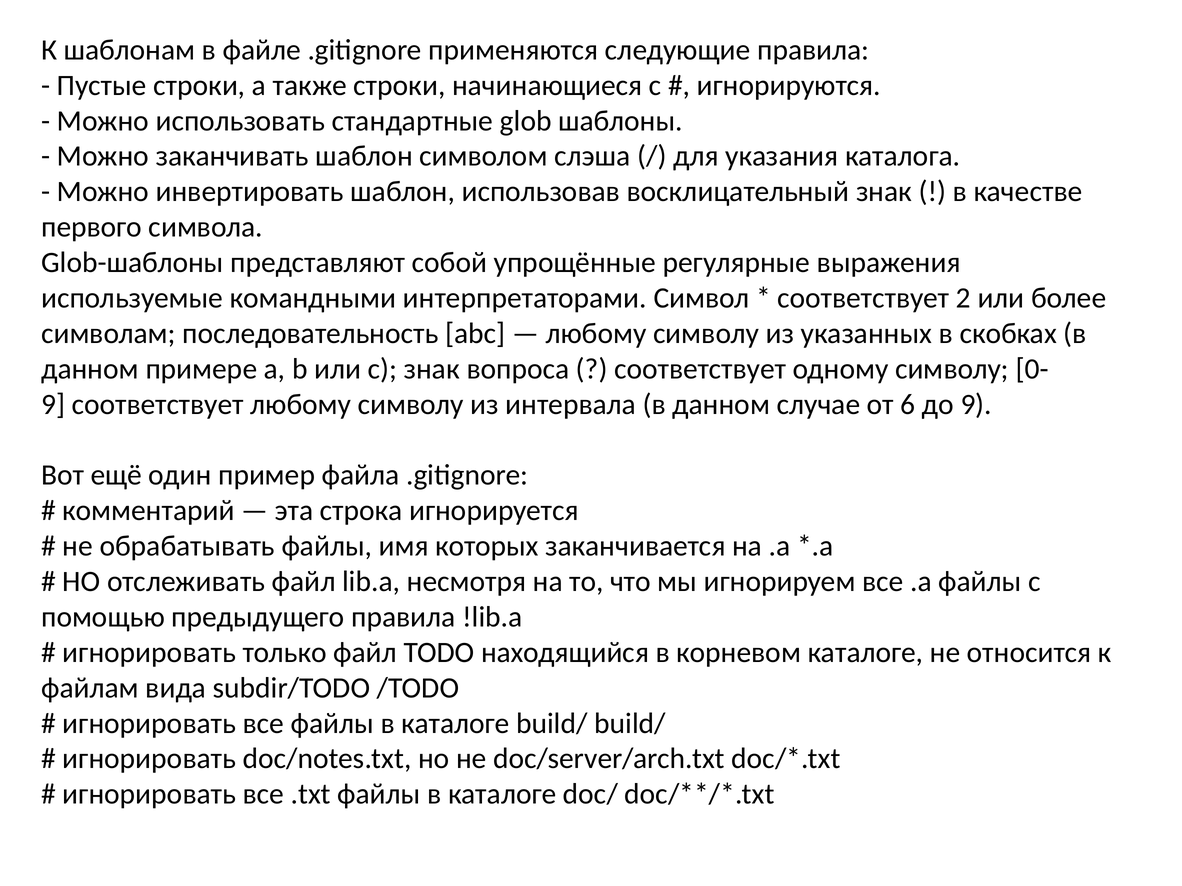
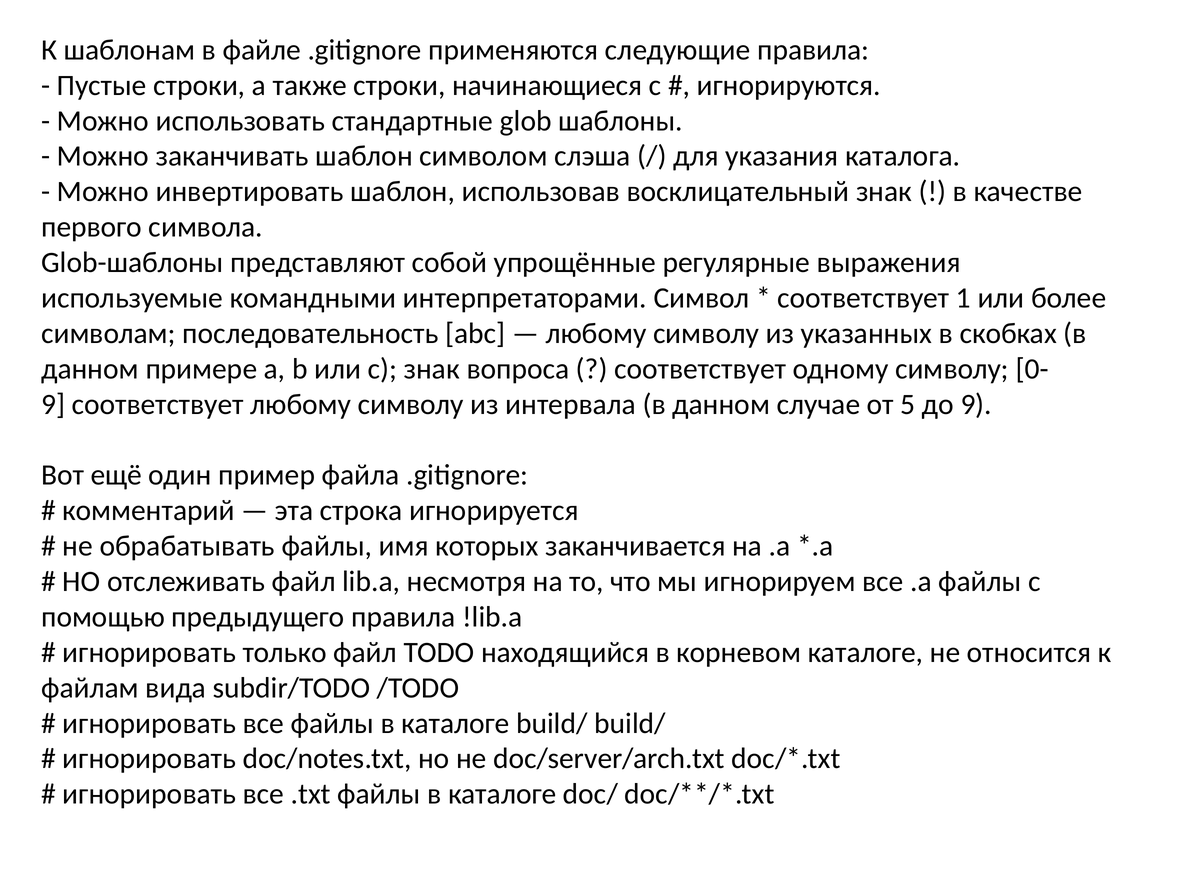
2: 2 -> 1
6: 6 -> 5
